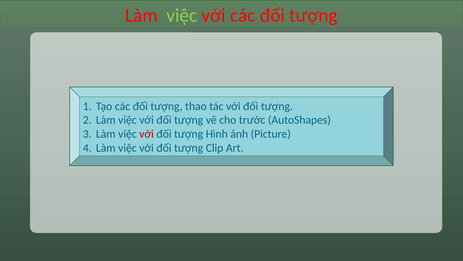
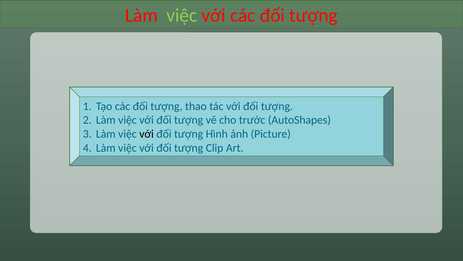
với at (147, 134) colour: red -> black
